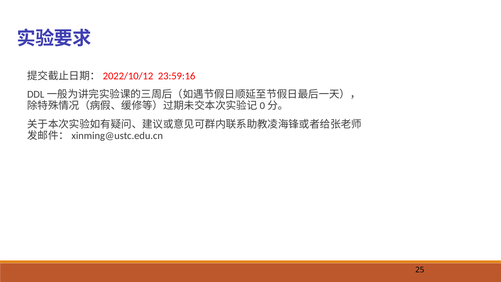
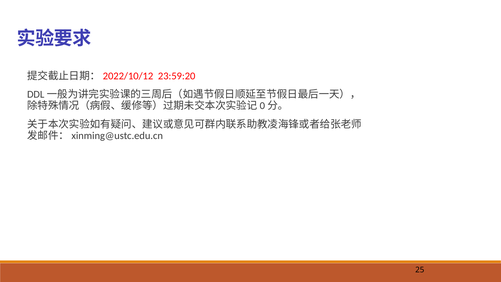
23:59:16: 23:59:16 -> 23:59:20
